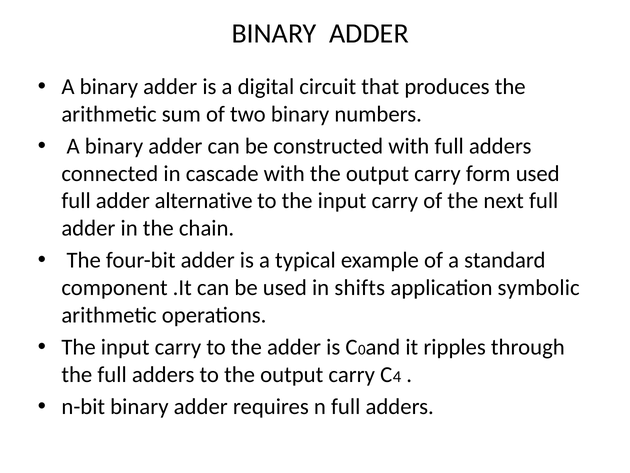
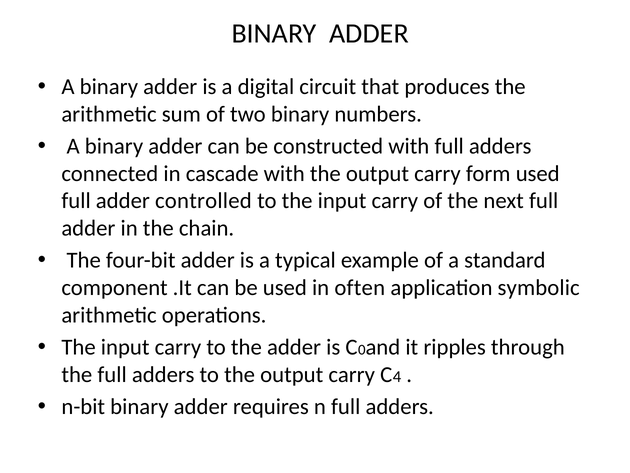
alternative: alternative -> controlled
shifts: shifts -> often
